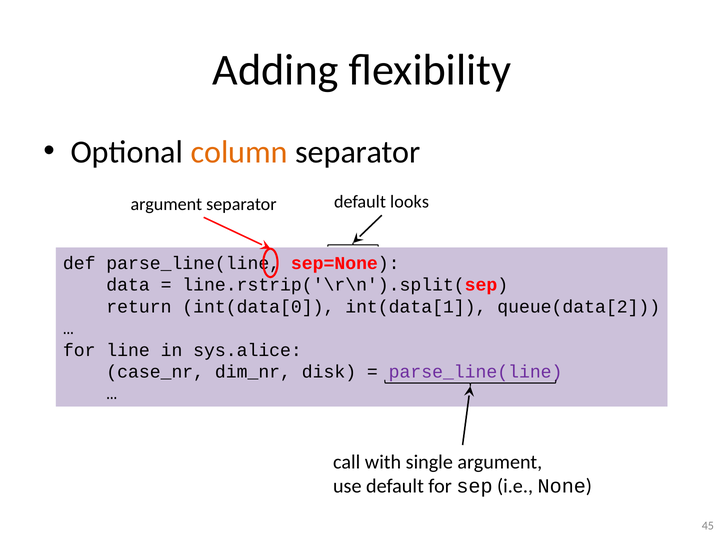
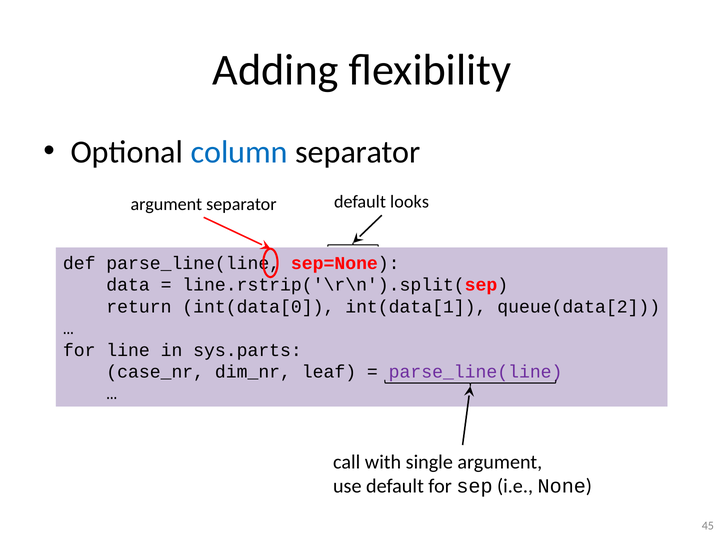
column colour: orange -> blue
sys.alice: sys.alice -> sys.parts
disk: disk -> leaf
